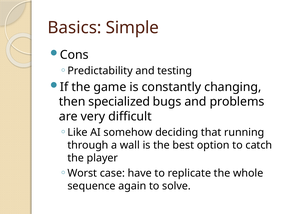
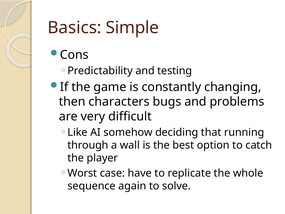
specialized: specialized -> characters
